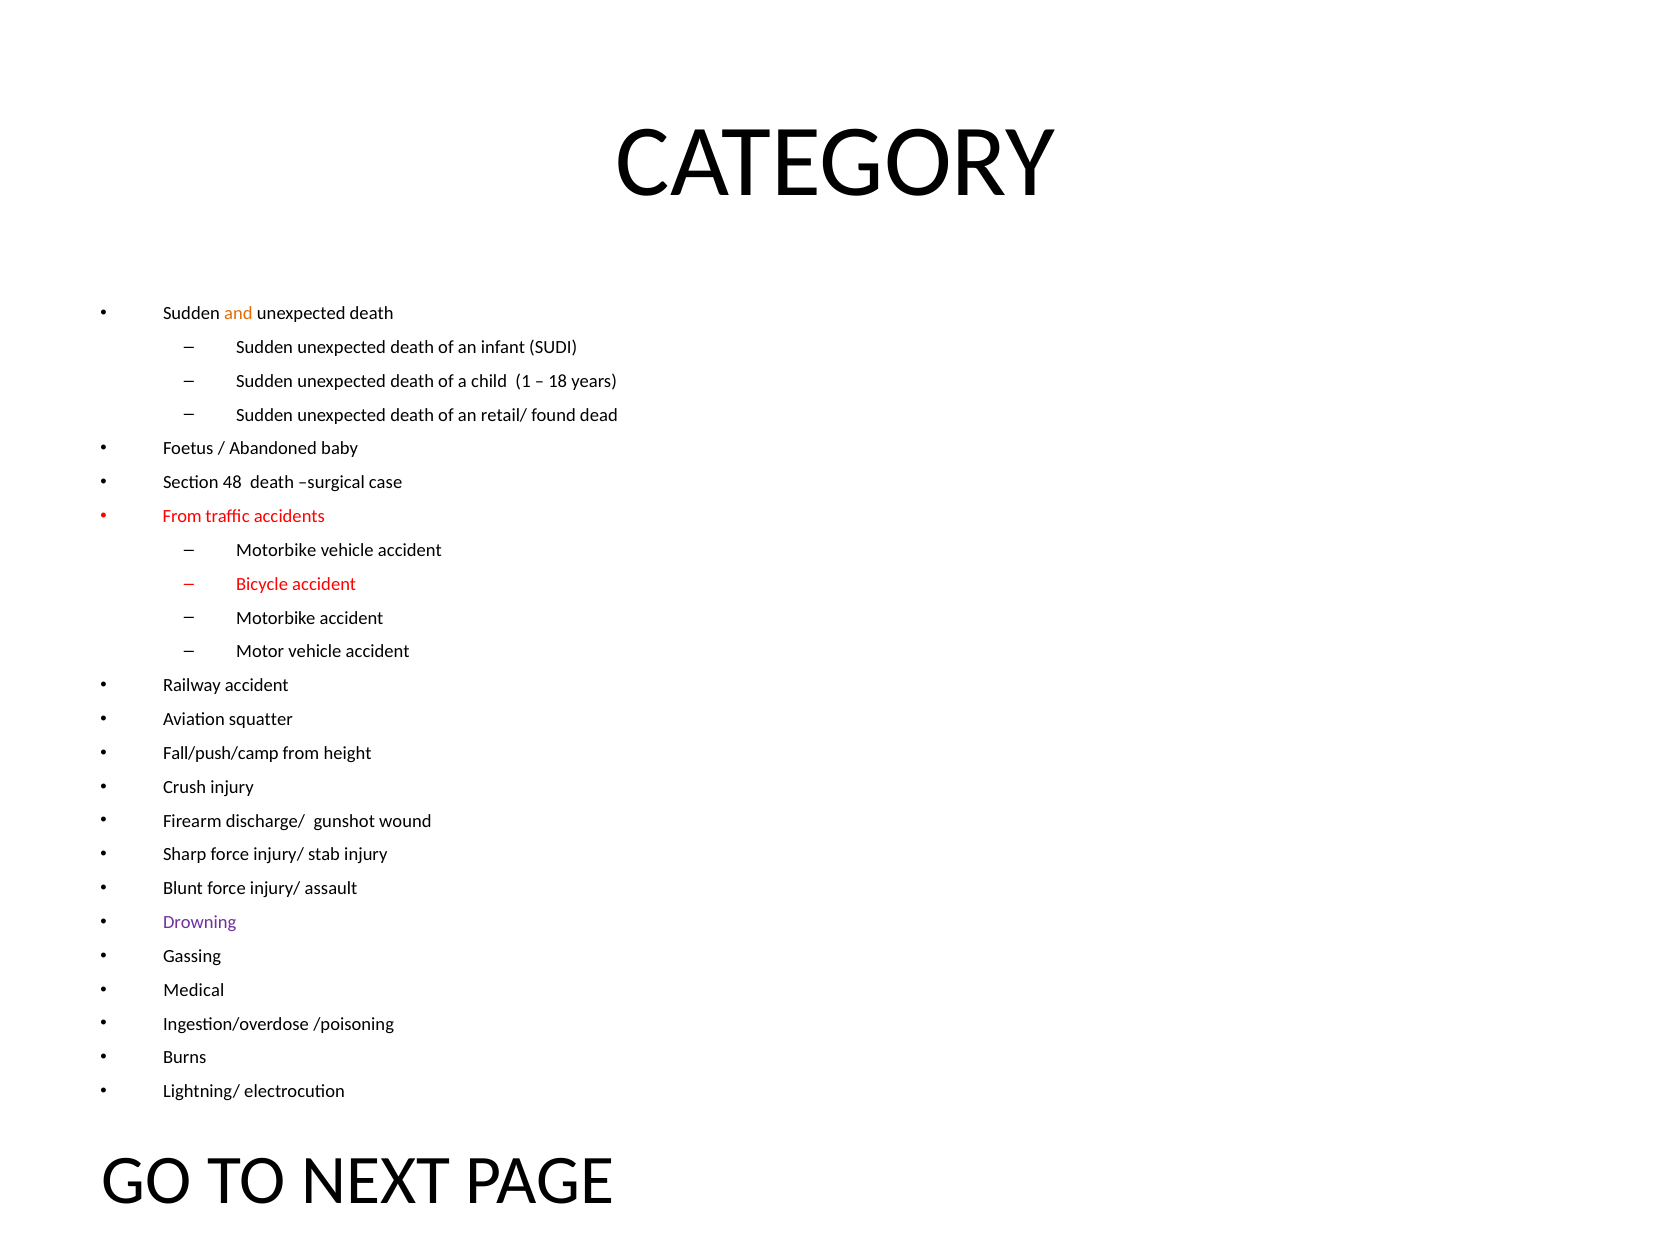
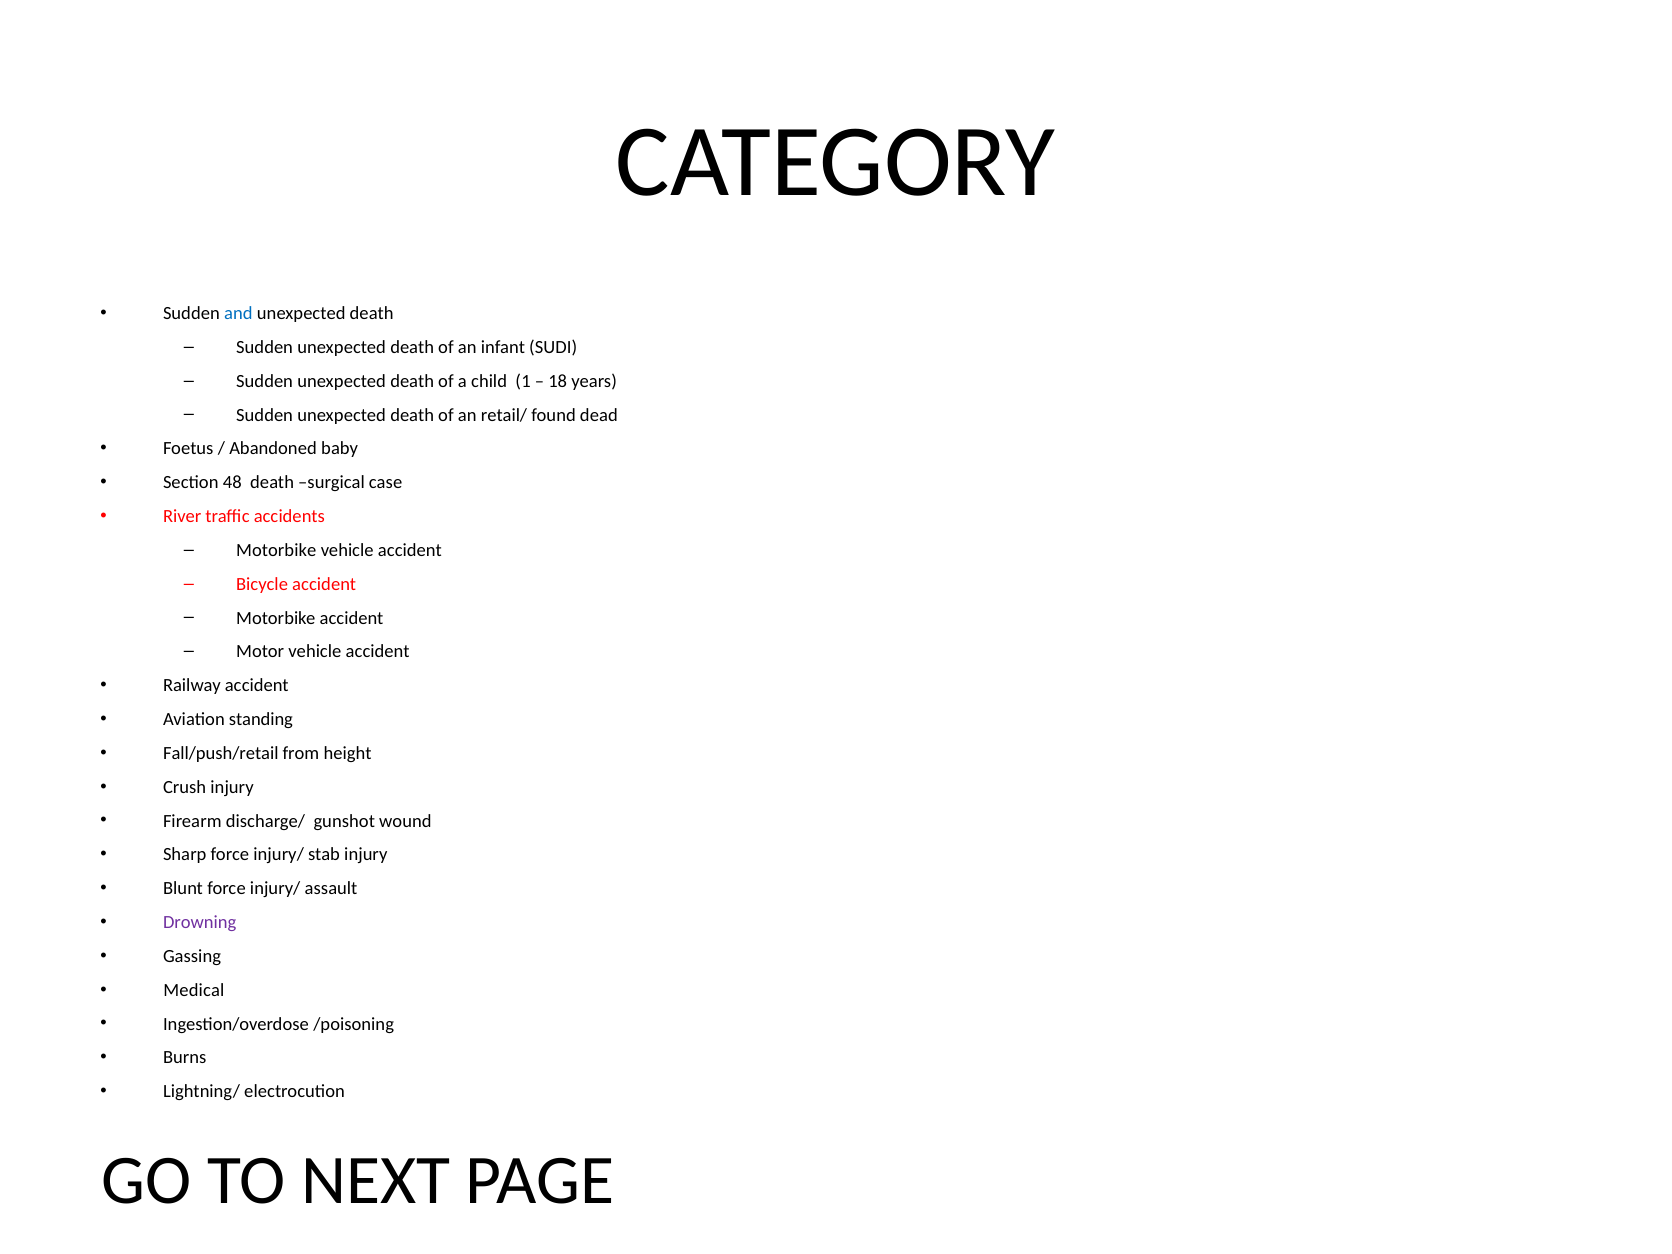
and colour: orange -> blue
From at (182, 516): From -> River
squatter: squatter -> standing
Fall/push/camp: Fall/push/camp -> Fall/push/retail
